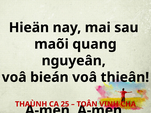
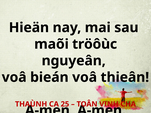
quang: quang -> tröôùc
